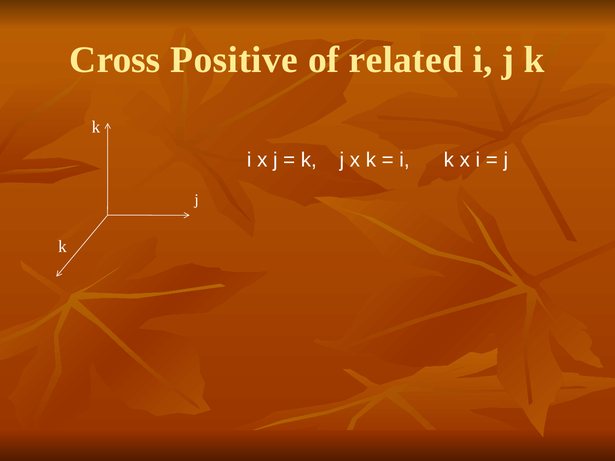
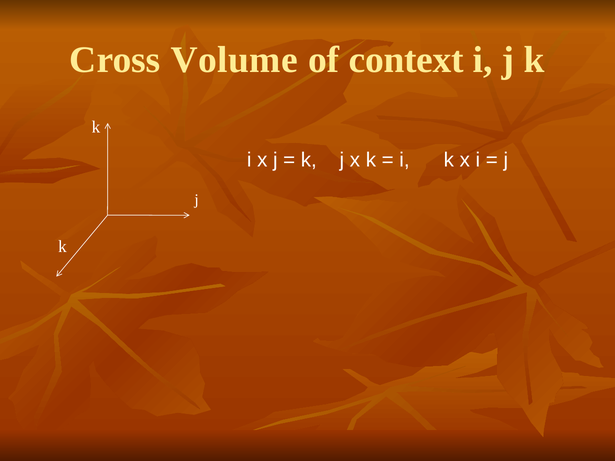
Positive: Positive -> Volume
related: related -> context
